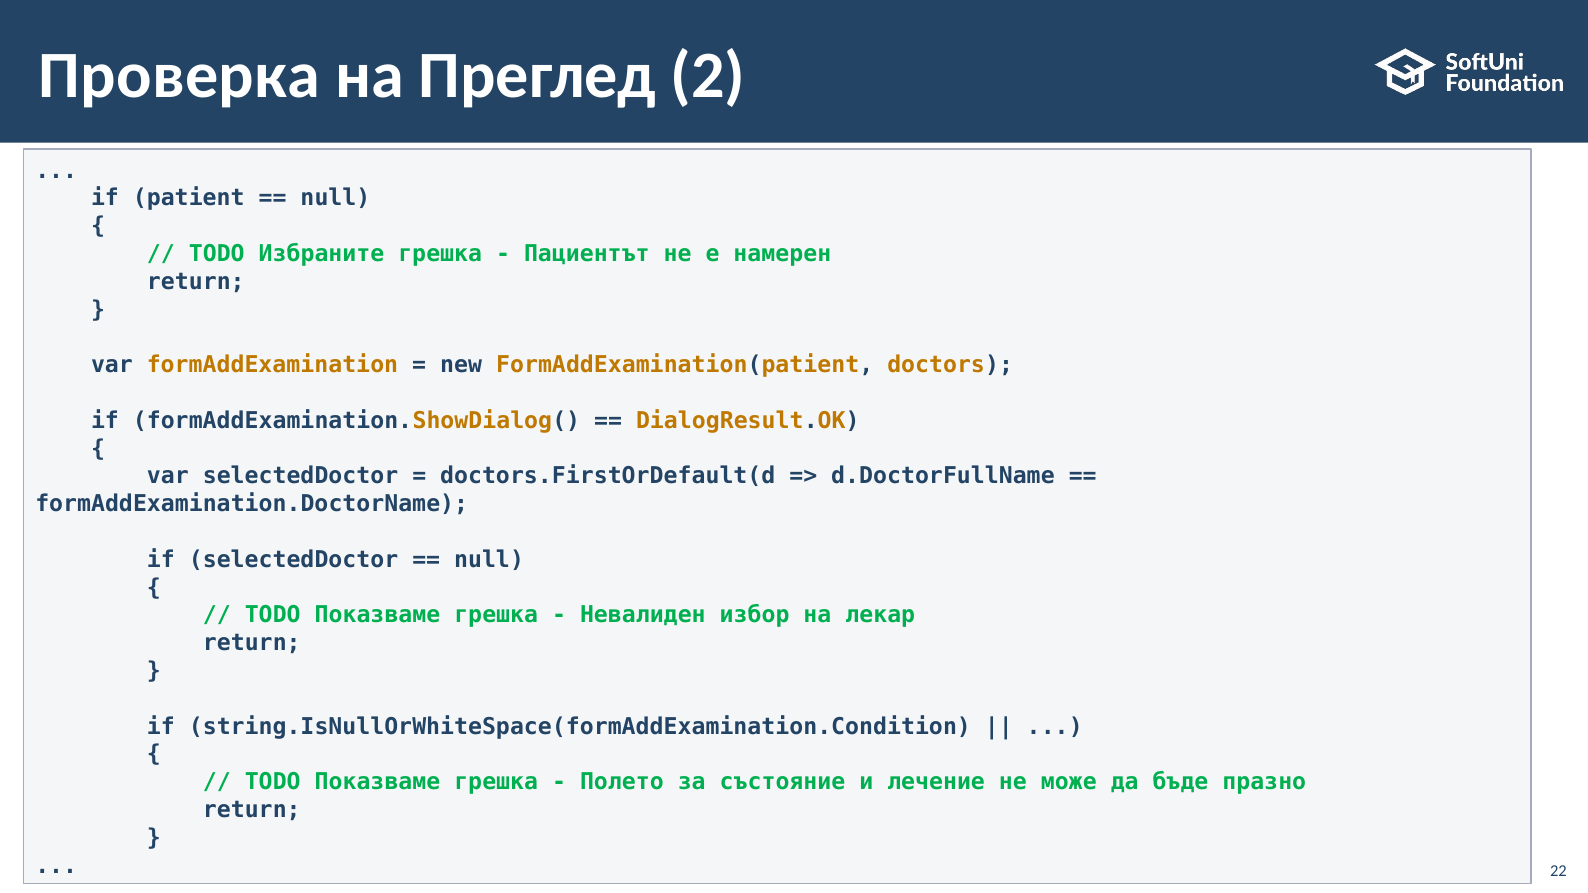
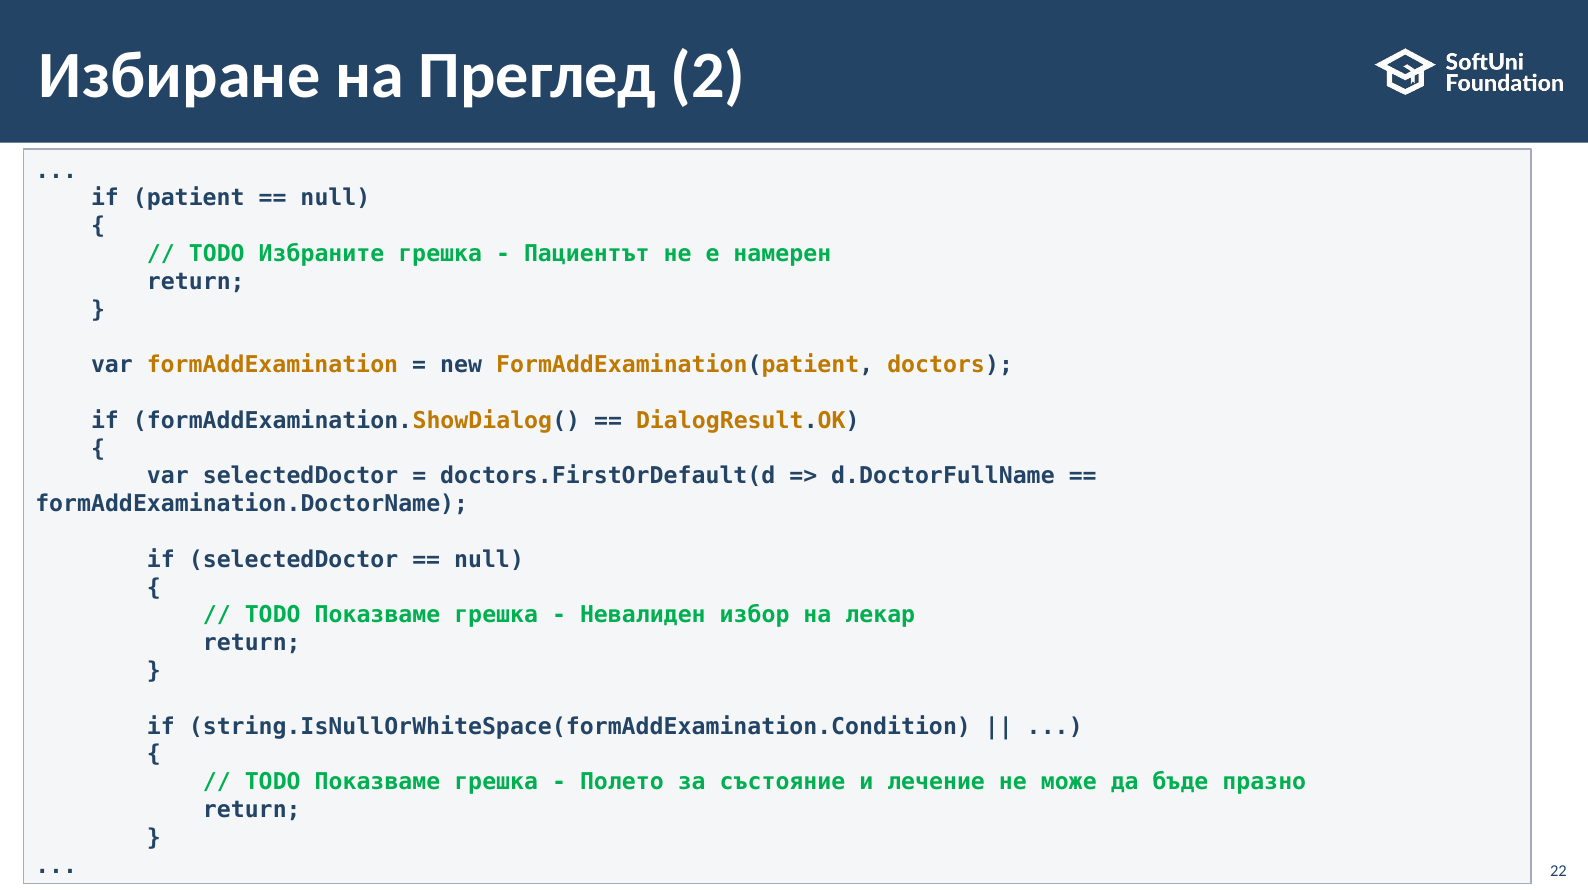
Проверка: Проверка -> Избиране
